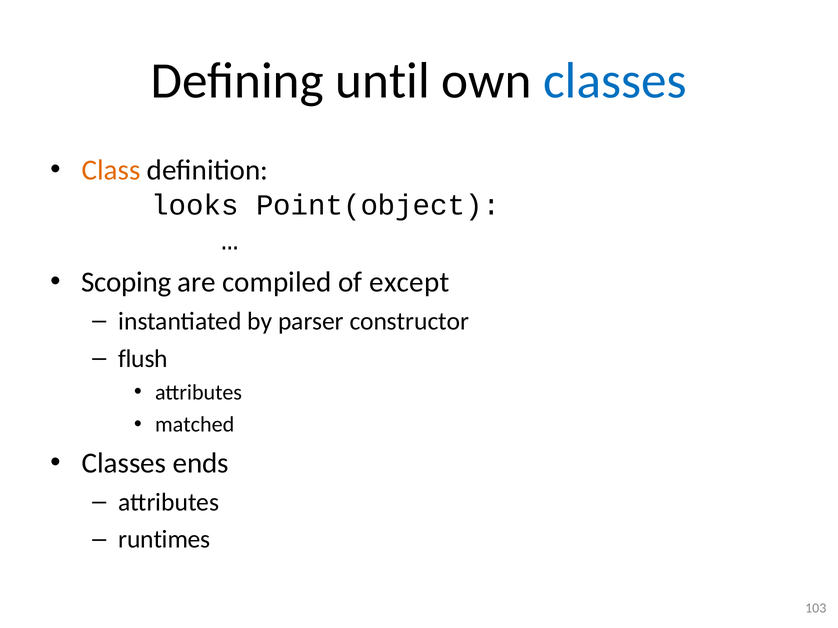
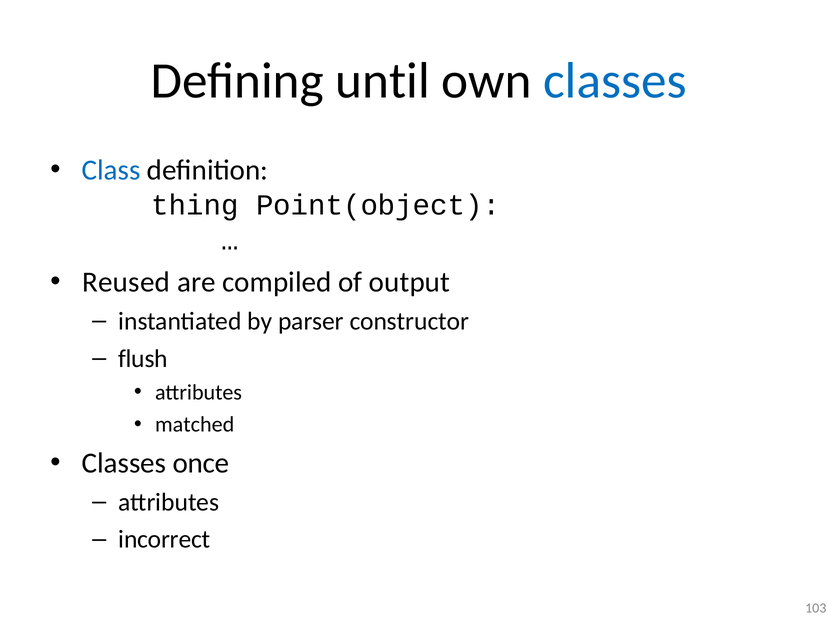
Class colour: orange -> blue
looks: looks -> thing
Scoping: Scoping -> Reused
except: except -> output
ends: ends -> once
runtimes: runtimes -> incorrect
